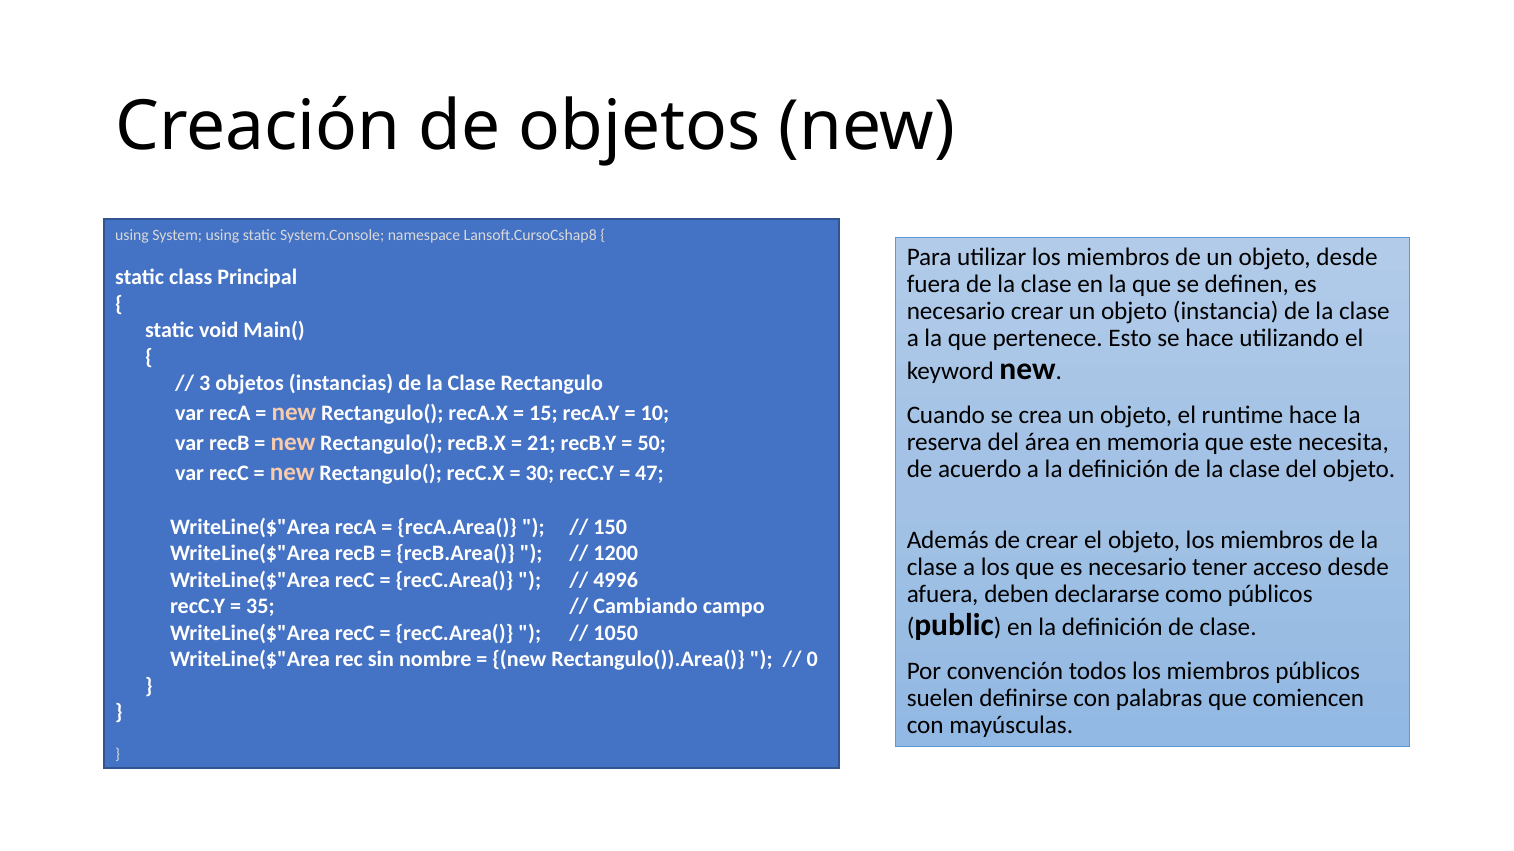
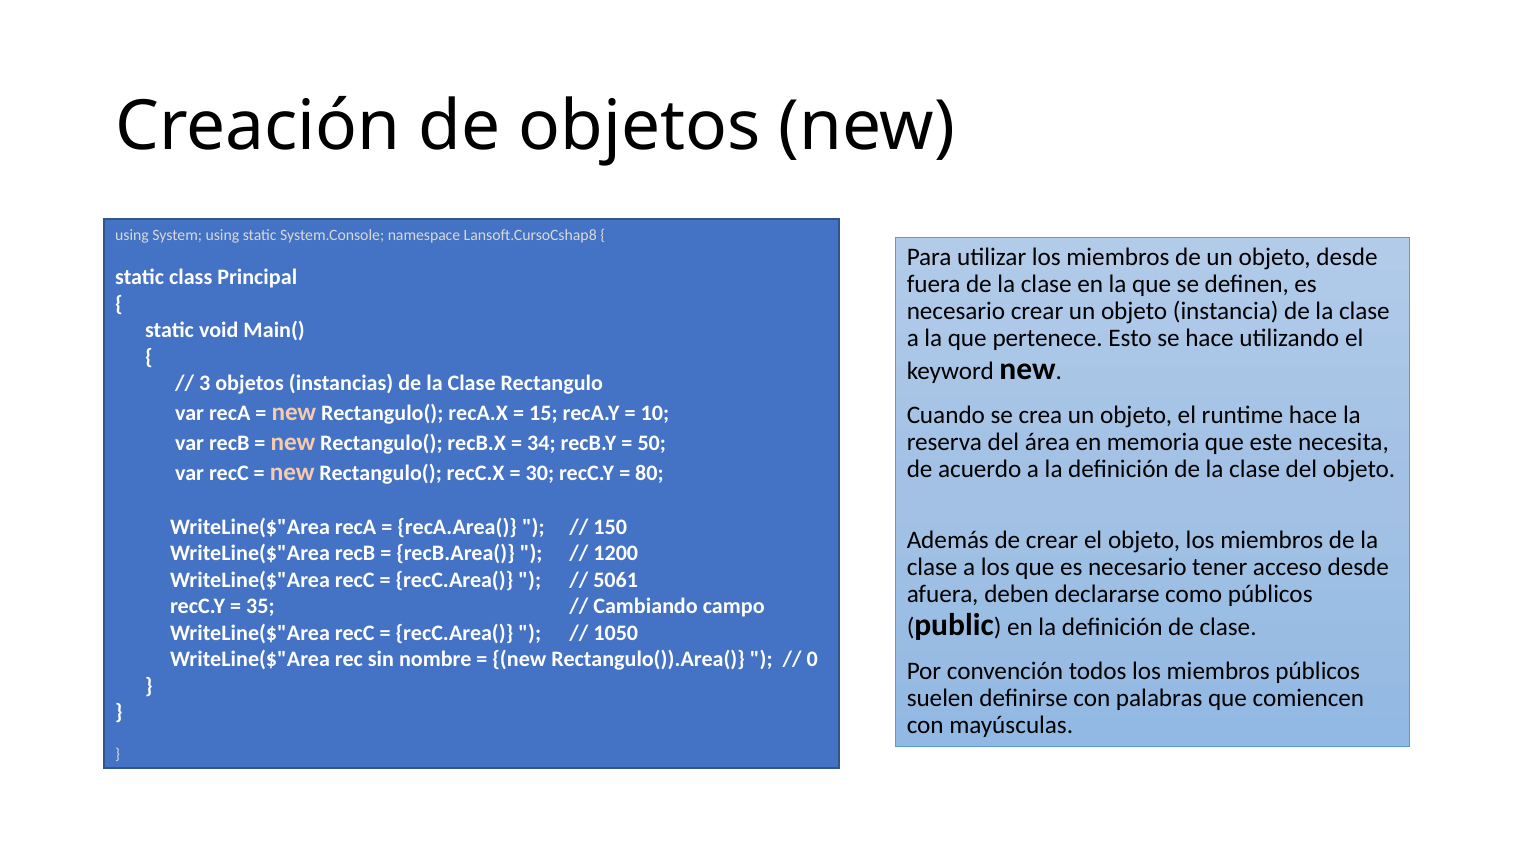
21: 21 -> 34
47: 47 -> 80
4996: 4996 -> 5061
